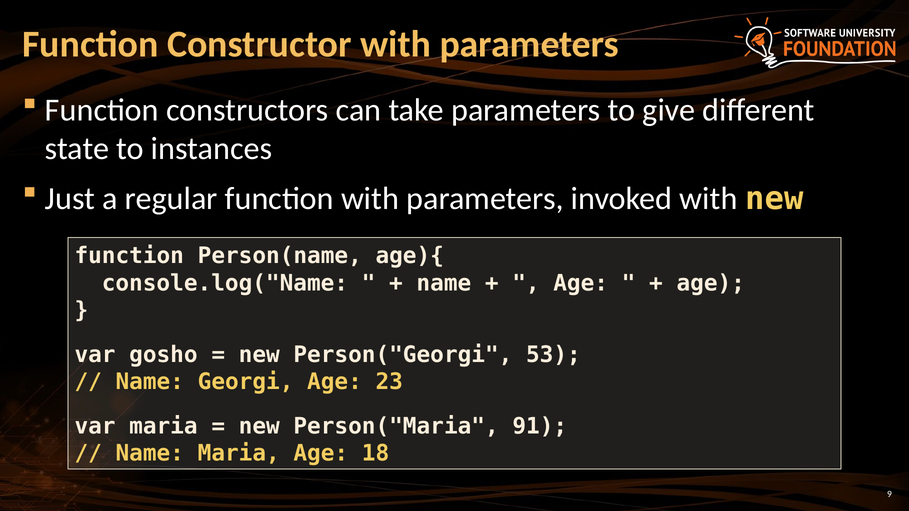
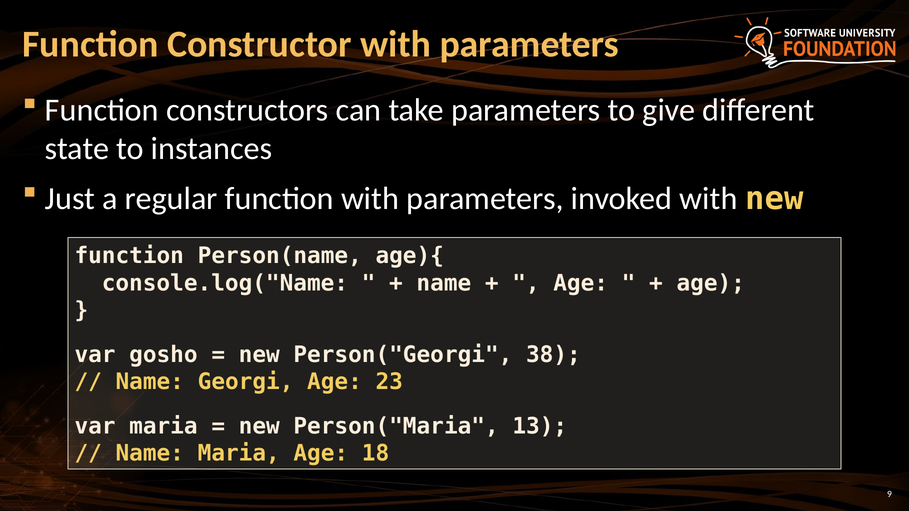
53: 53 -> 38
91: 91 -> 13
